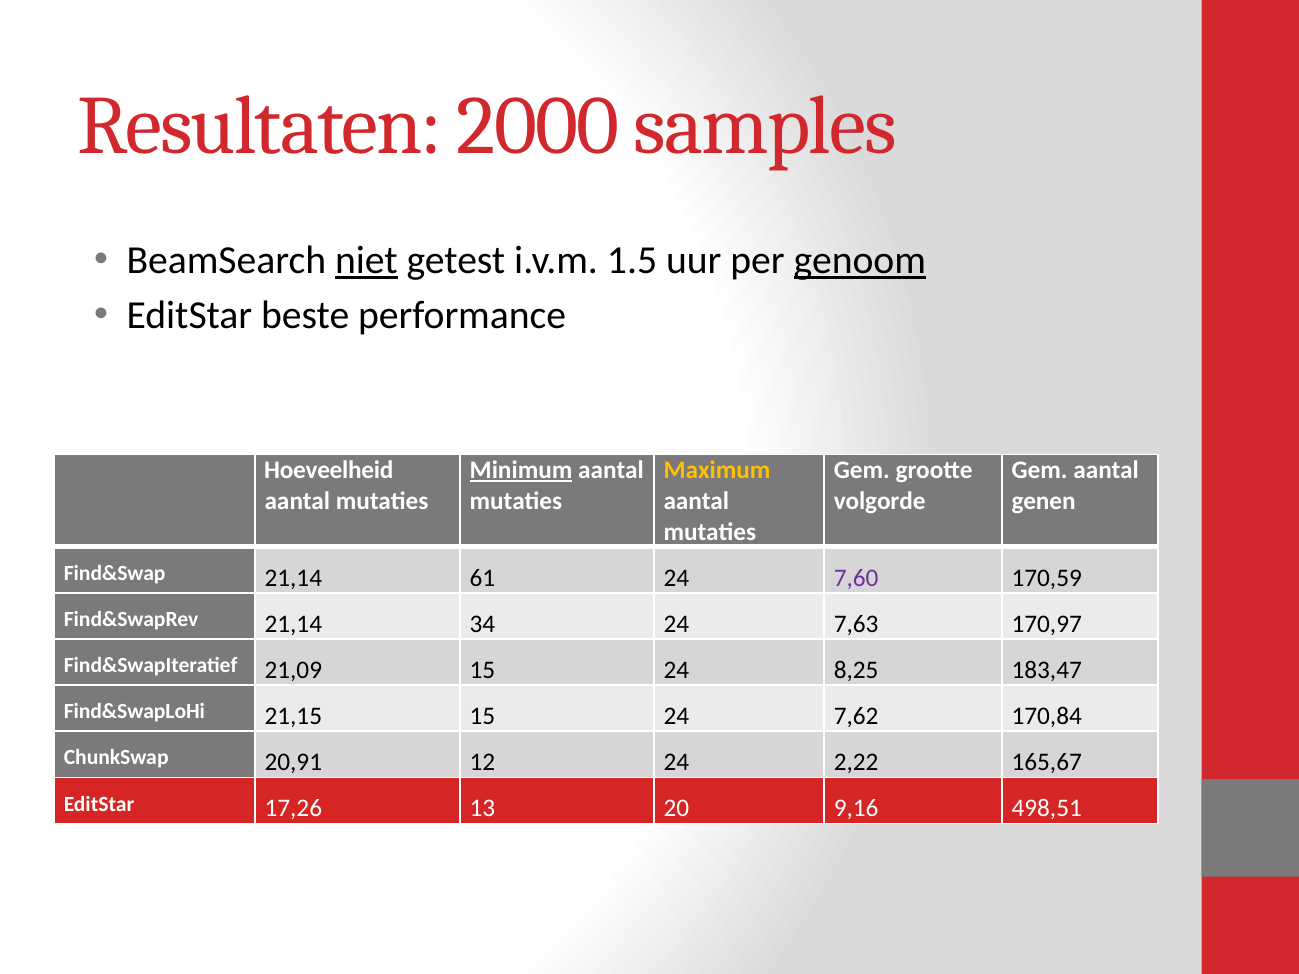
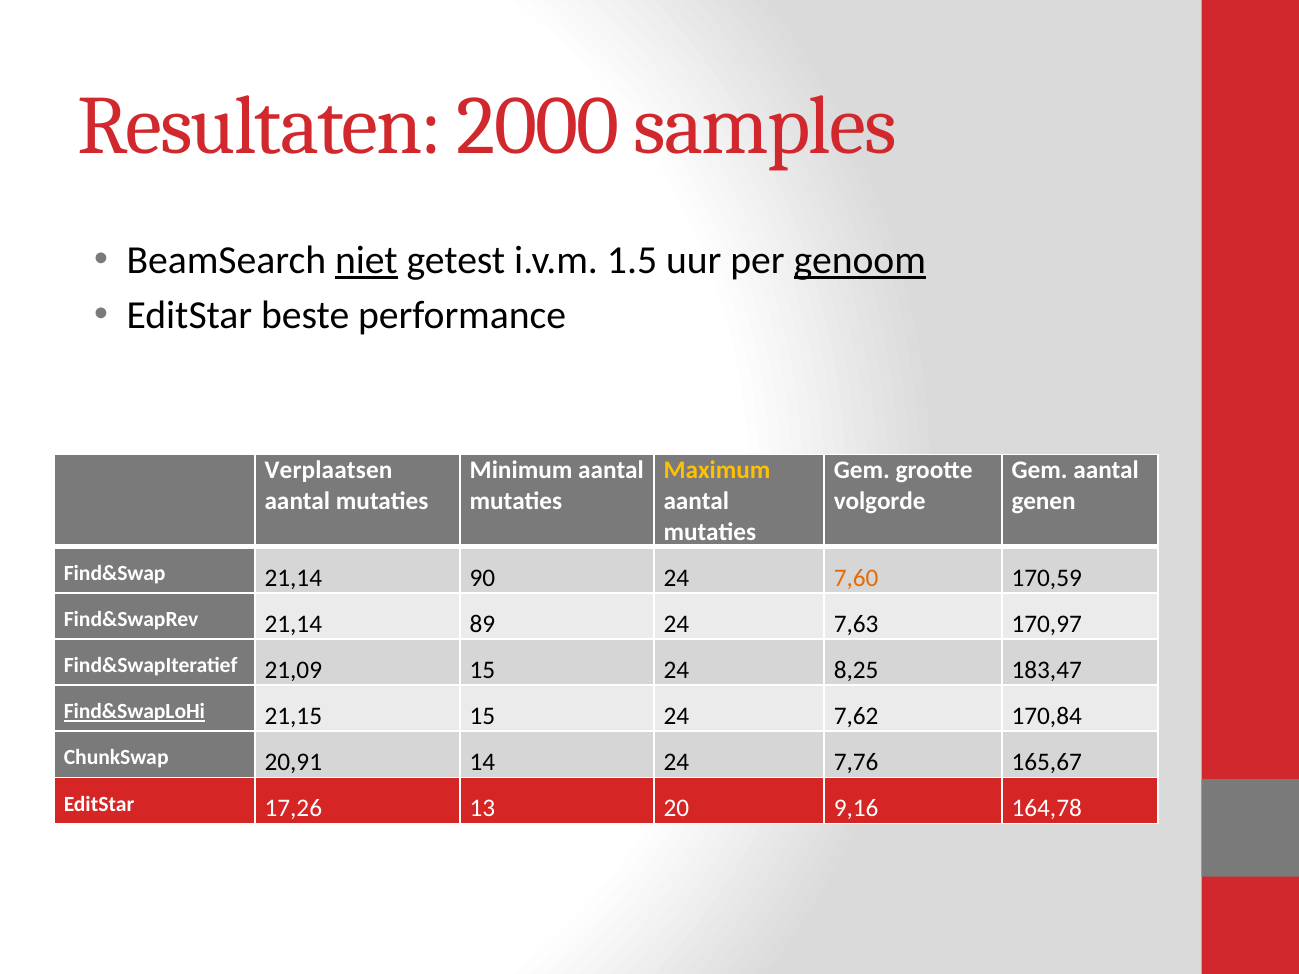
Hoeveelheid: Hoeveelheid -> Verplaatsen
Minimum underline: present -> none
61: 61 -> 90
7,60 colour: purple -> orange
34: 34 -> 89
Find&SwapLoHi underline: none -> present
12: 12 -> 14
2,22: 2,22 -> 7,76
498,51: 498,51 -> 164,78
